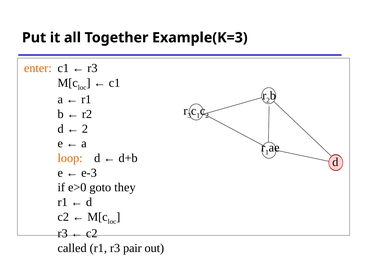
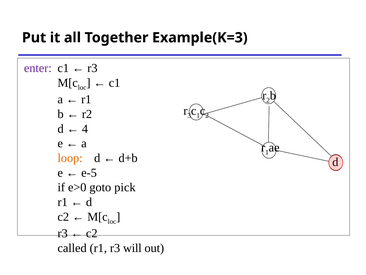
enter colour: orange -> purple
2 at (85, 129): 2 -> 4
e-3: e-3 -> e-5
they: they -> pick
pair: pair -> will
